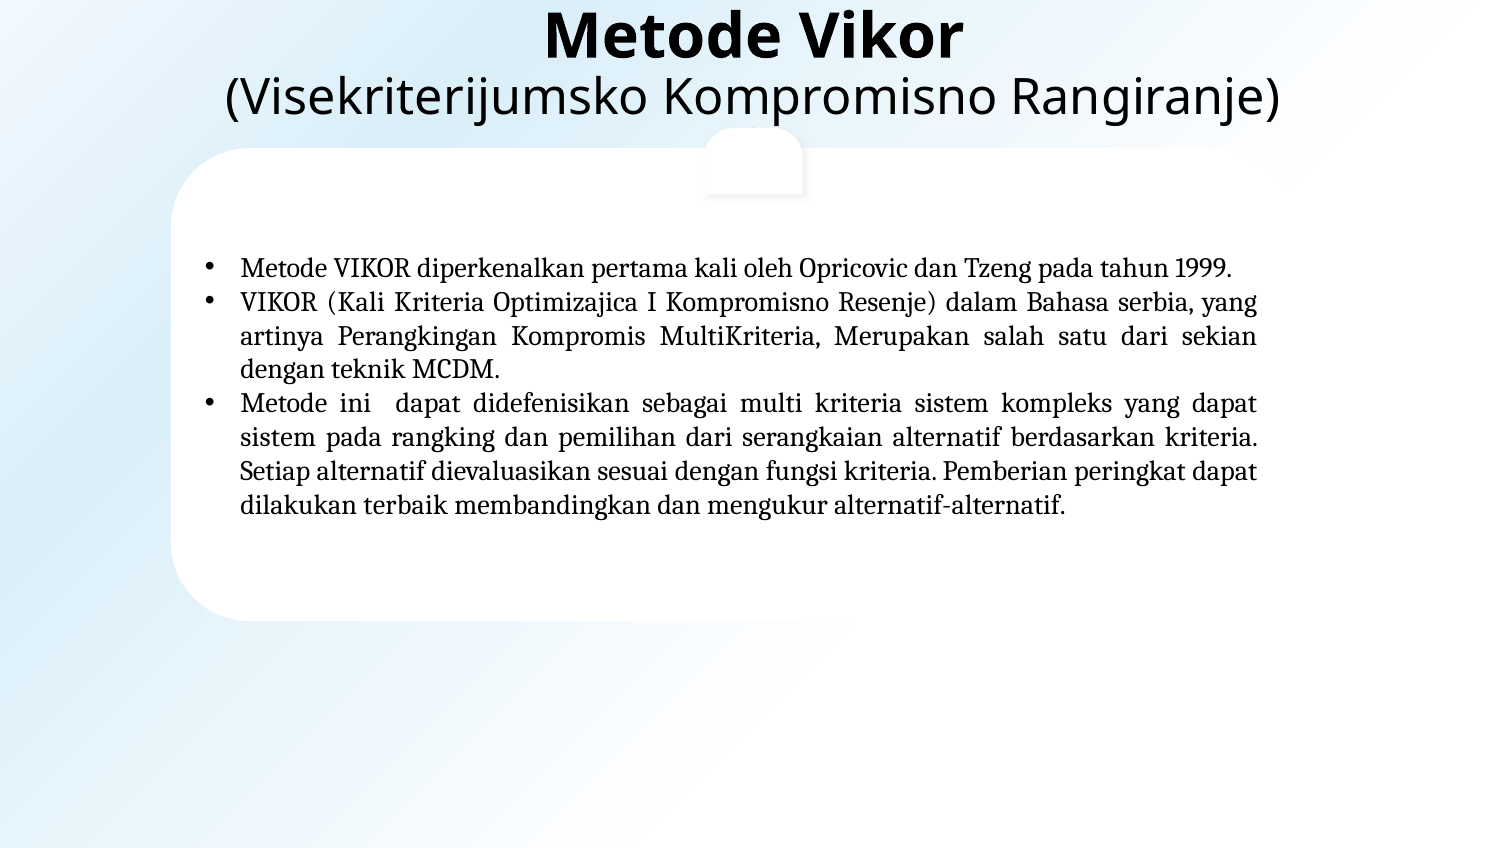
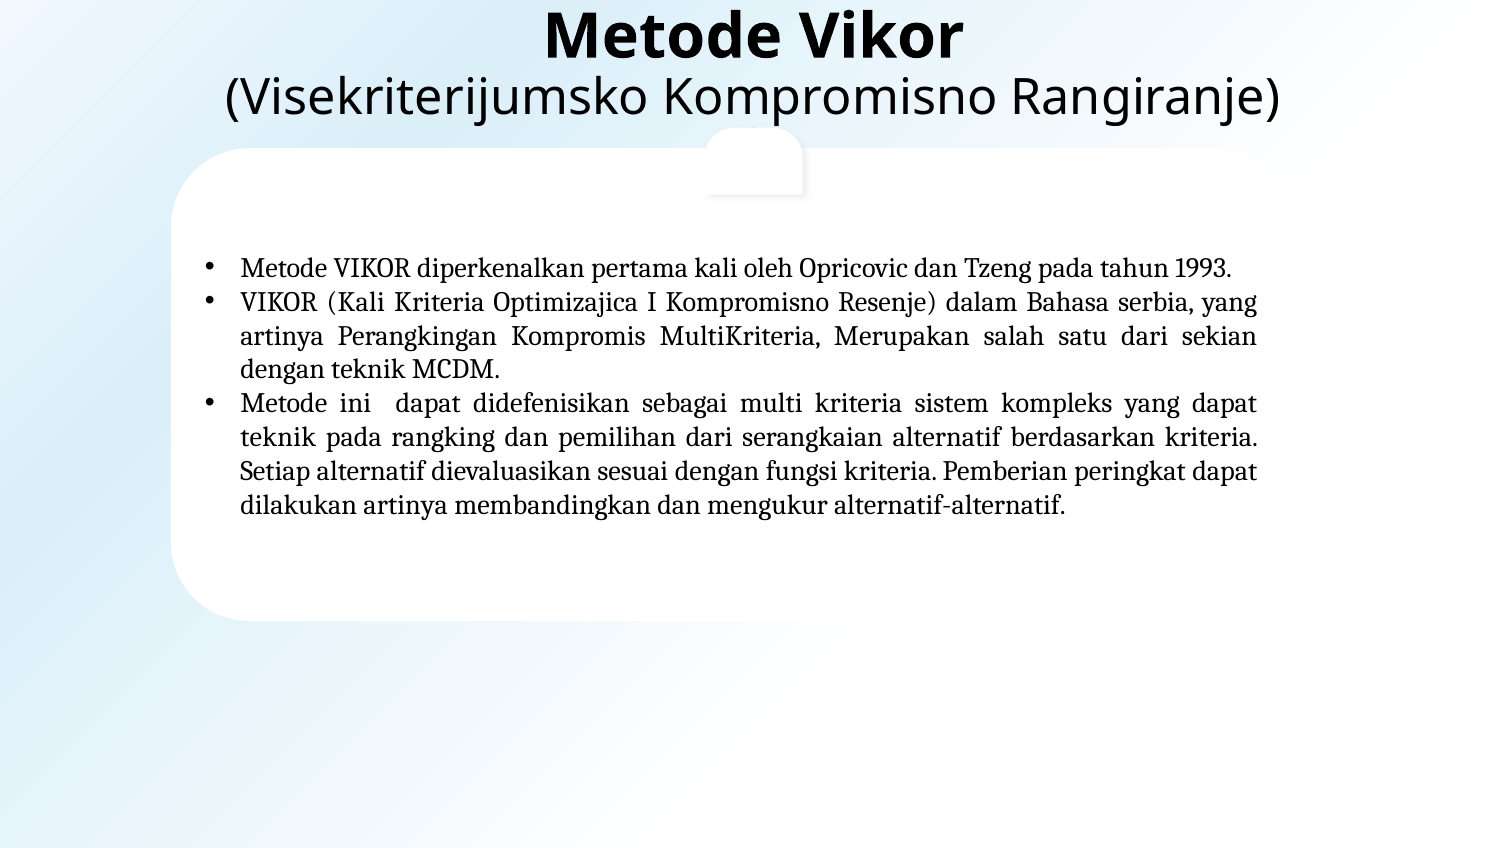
1999: 1999 -> 1993
sistem at (278, 437): sistem -> teknik
dilakukan terbaik: terbaik -> artinya
